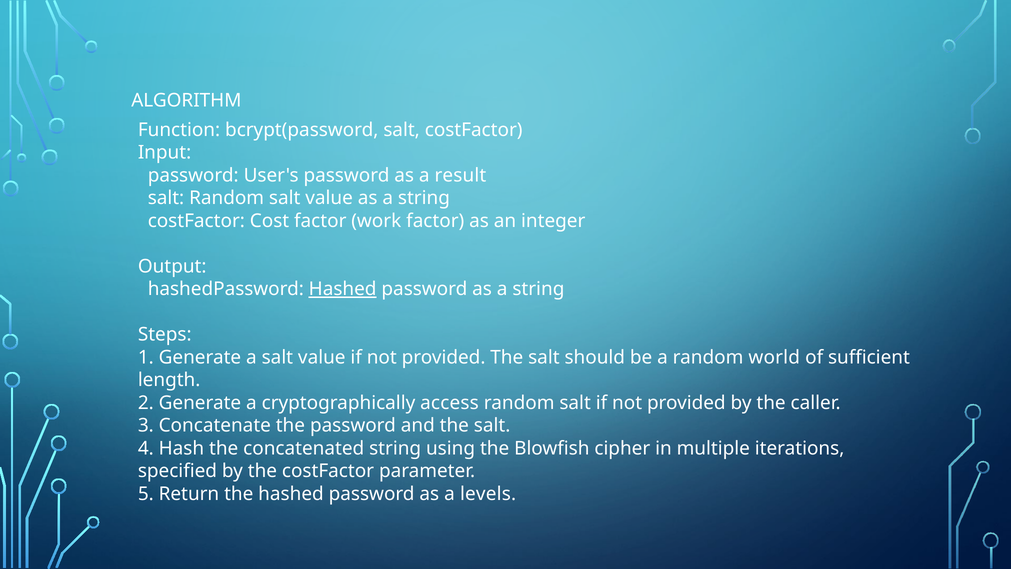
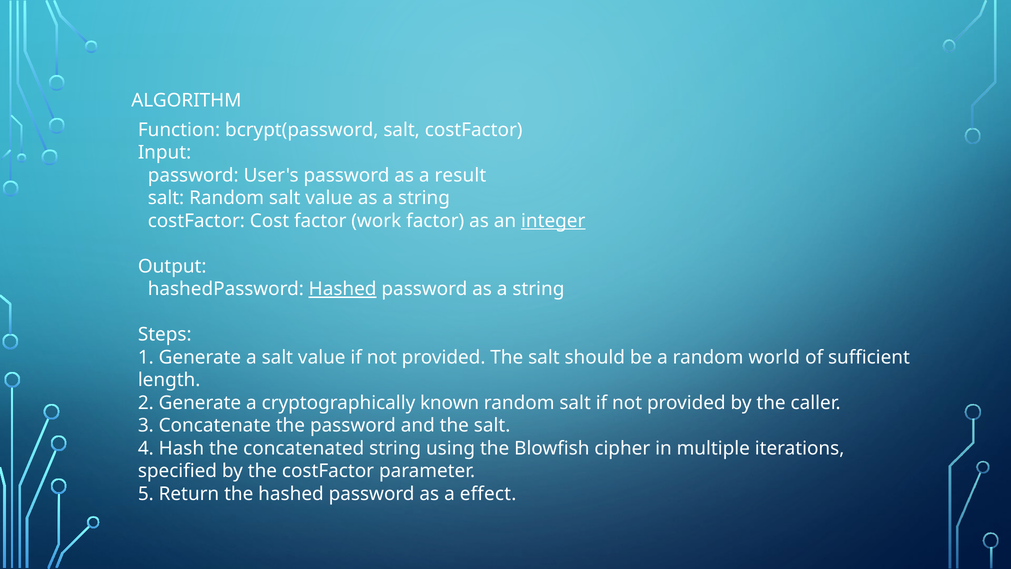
integer underline: none -> present
access: access -> known
levels: levels -> effect
